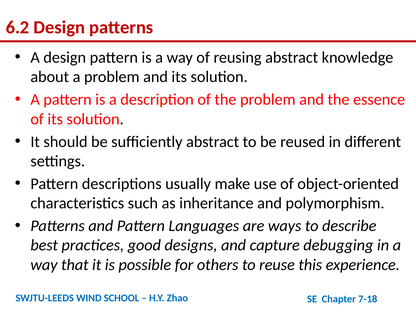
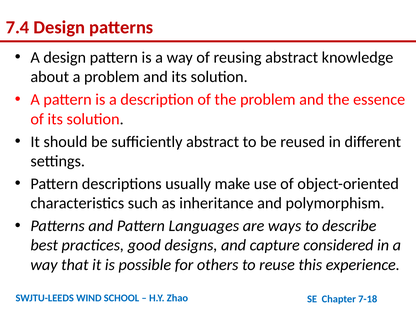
6.2: 6.2 -> 7.4
debugging: debugging -> considered
